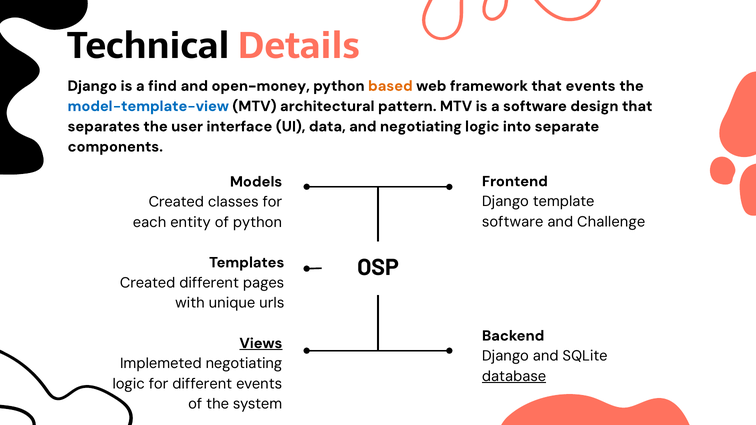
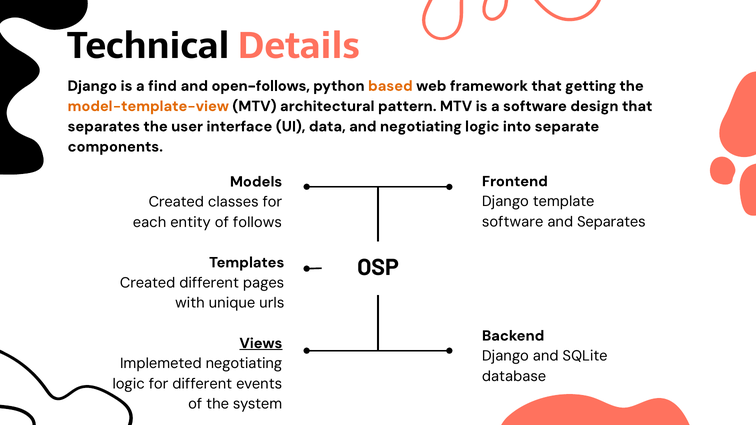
open-money: open-money -> open-follows
that events: events -> getting
model-template-view colour: blue -> orange
and Challenge: Challenge -> Separates
of python: python -> follows
database underline: present -> none
